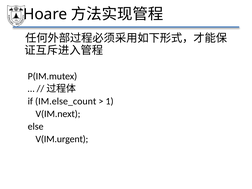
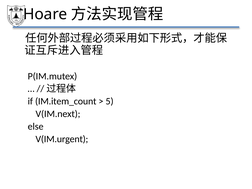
IM.else_count: IM.else_count -> IM.item_count
1: 1 -> 5
